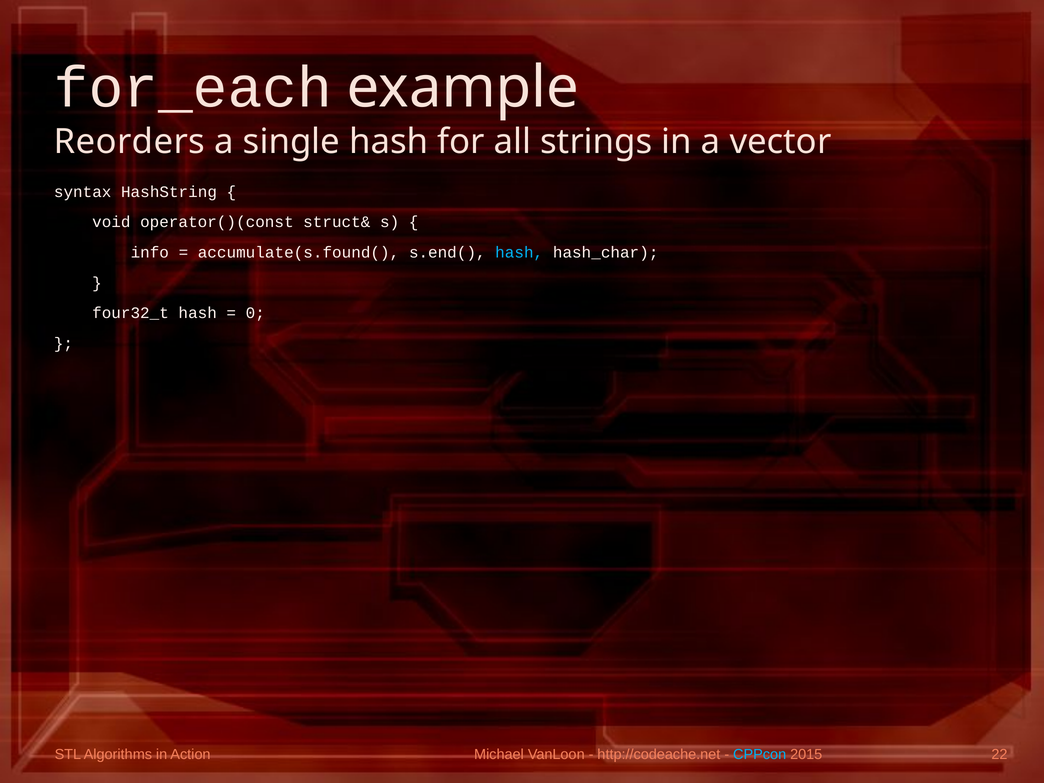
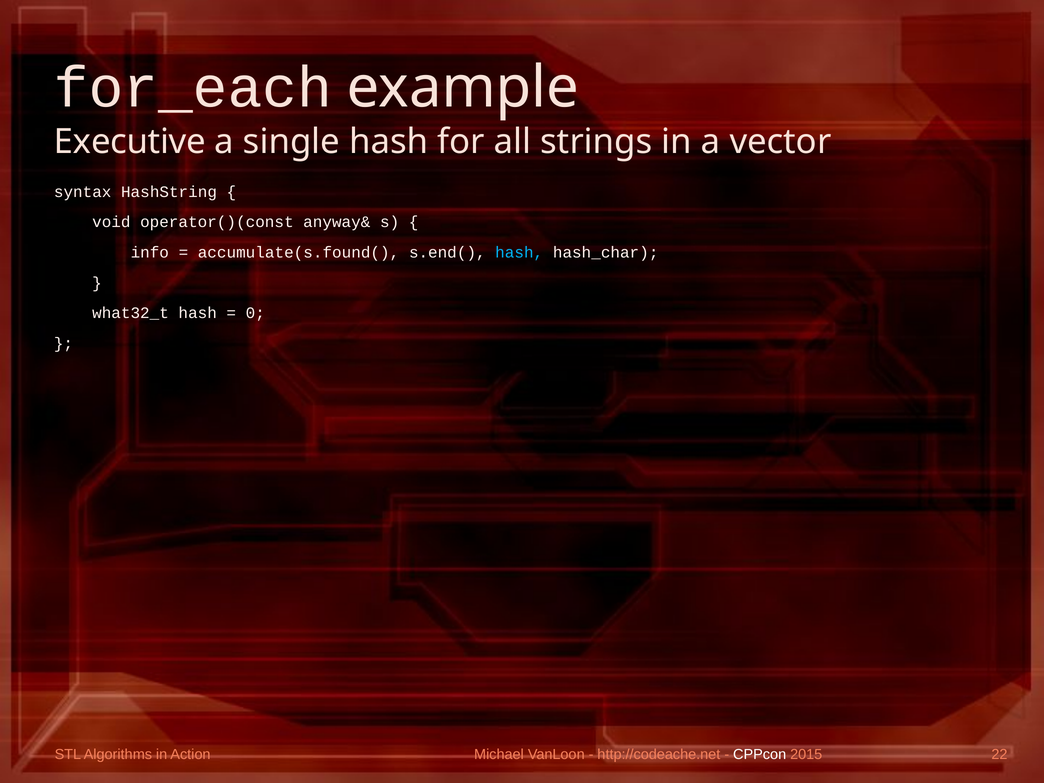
Reorders: Reorders -> Executive
struct&: struct& -> anyway&
four32_t: four32_t -> what32_t
CPPcon colour: light blue -> white
